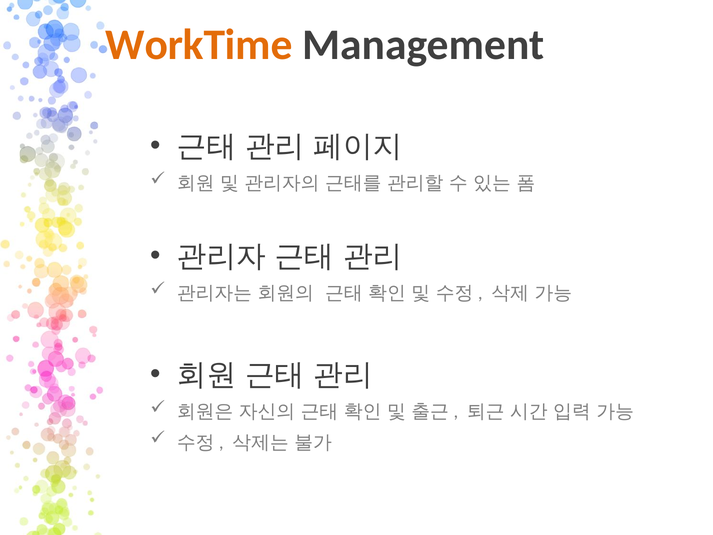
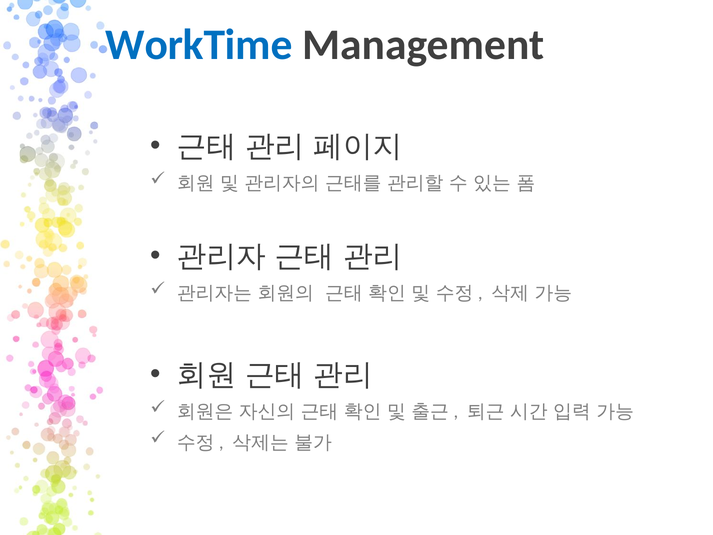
WorkTime colour: orange -> blue
